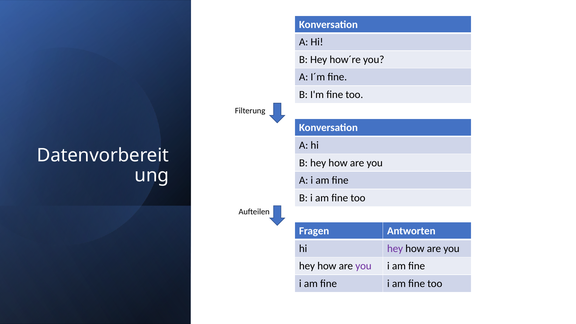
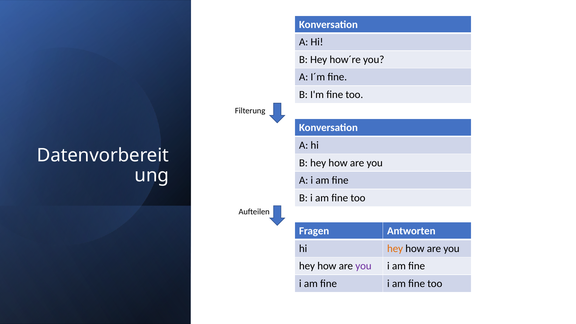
hey at (395, 248) colour: purple -> orange
